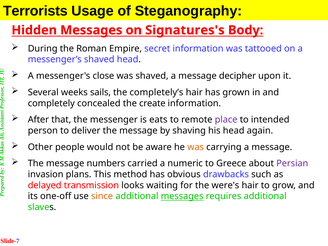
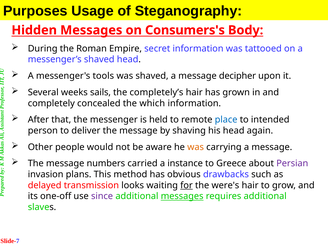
Terrorists: Terrorists -> Purposes
Signatures's: Signatures's -> Consumers's
close: close -> tools
create: create -> which
eats: eats -> held
place colour: purple -> blue
numeric: numeric -> instance
for underline: none -> present
since colour: orange -> purple
